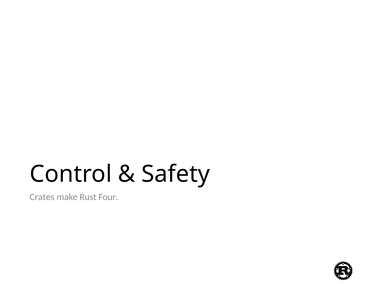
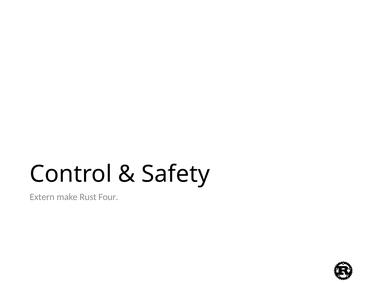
Crates: Crates -> Extern
